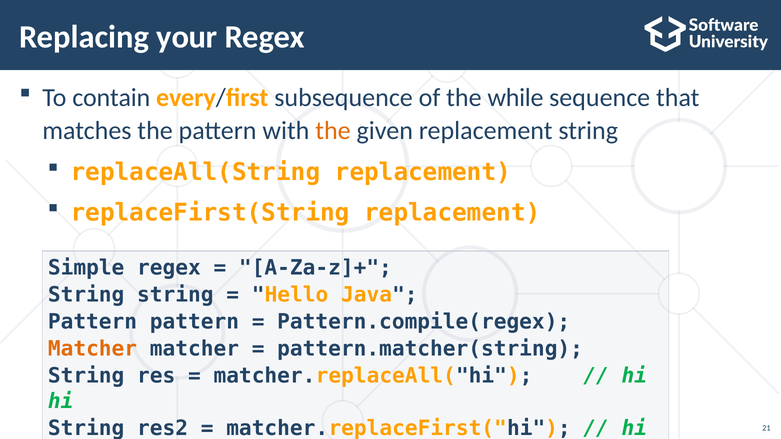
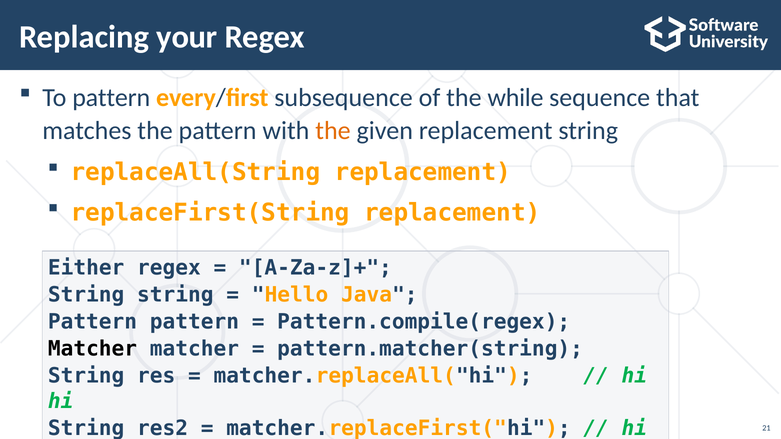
To contain: contain -> pattern
Simple: Simple -> Either
Matcher at (92, 349) colour: orange -> black
